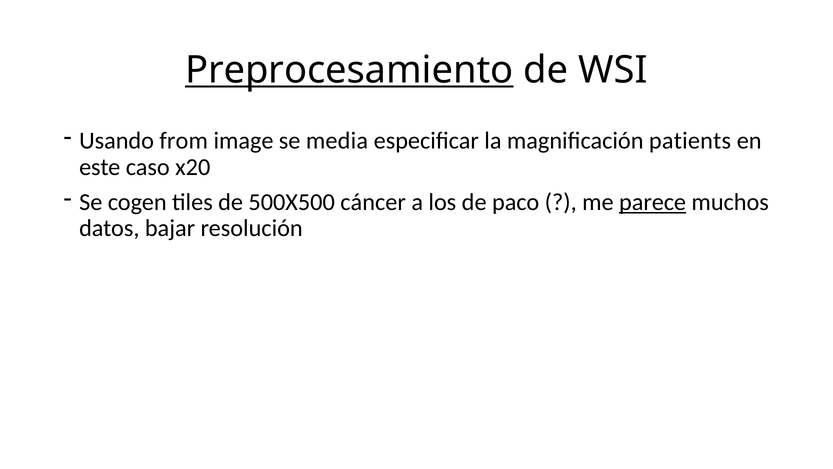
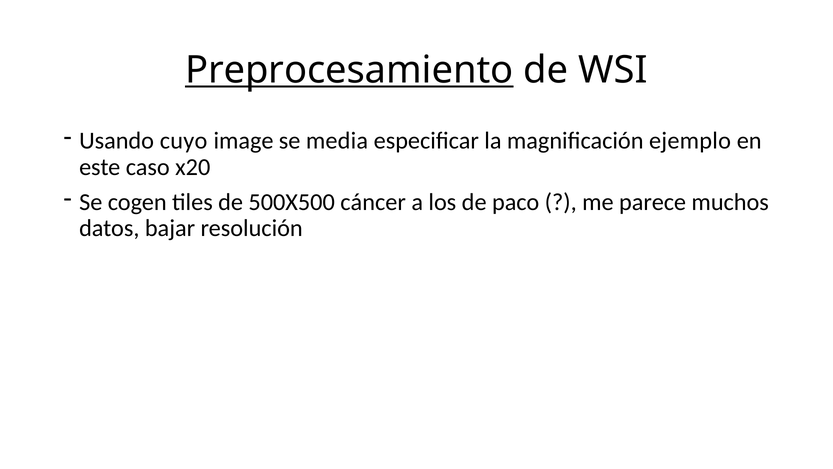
from: from -> cuyo
patients: patients -> ejemplo
parece underline: present -> none
